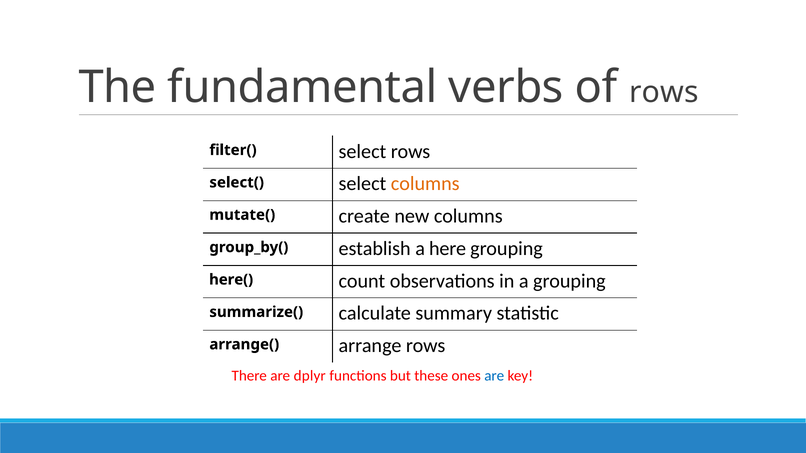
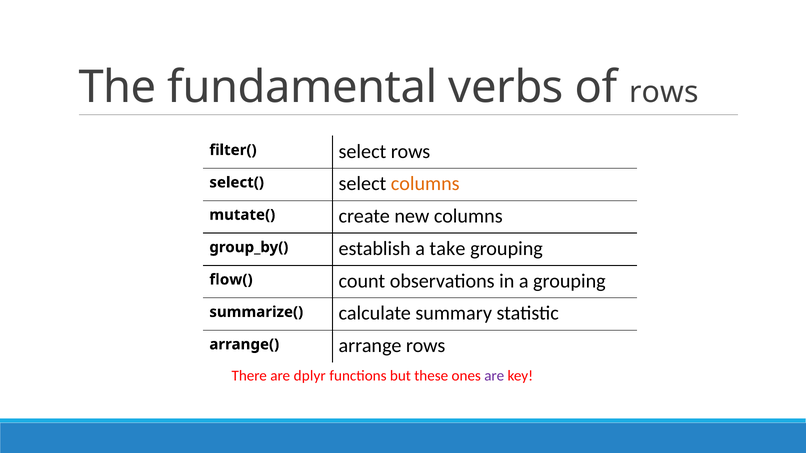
here: here -> take
here(: here( -> flow(
are at (494, 376) colour: blue -> purple
